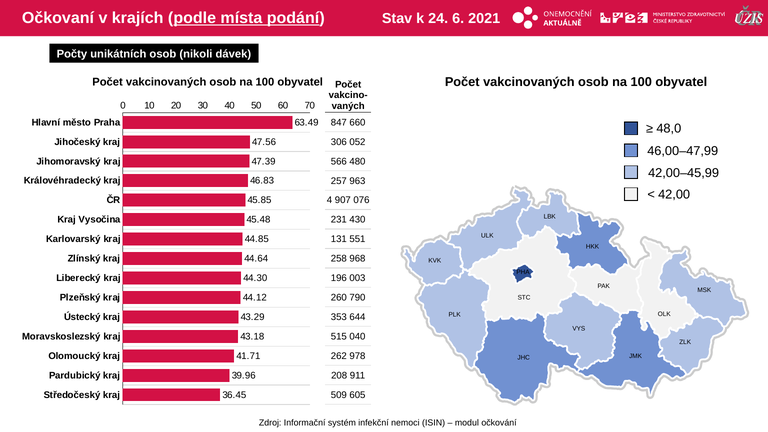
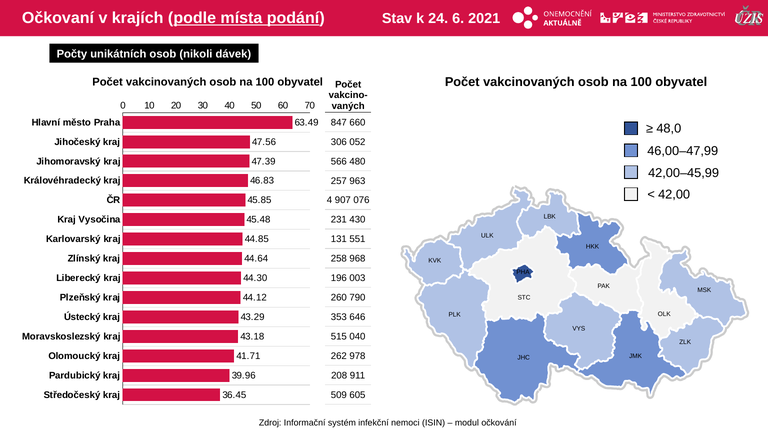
644: 644 -> 646
